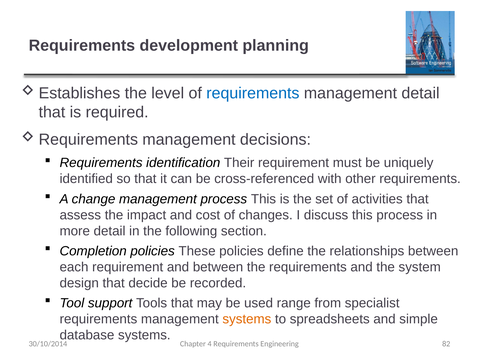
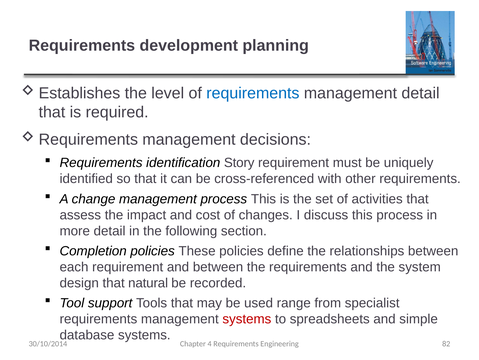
Their: Their -> Story
decide: decide -> natural
systems at (247, 318) colour: orange -> red
